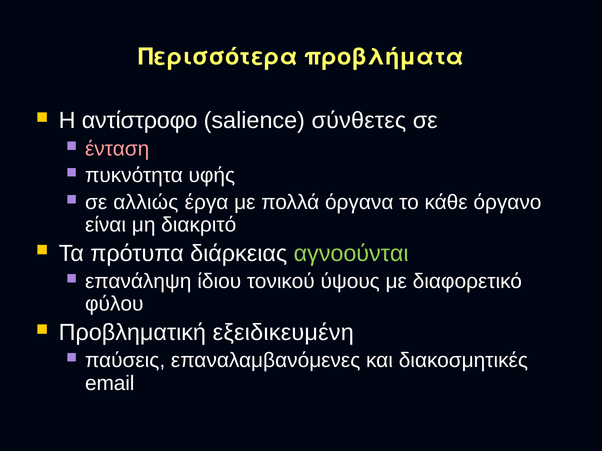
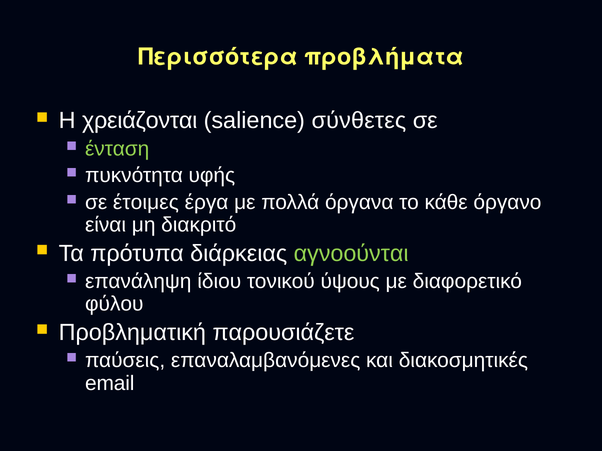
αντίστροφο: αντίστροφο -> χρειάζονται
ένταση colour: pink -> light green
αλλιώς: αλλιώς -> έτοιμες
εξειδικευμένη: εξειδικευμένη -> παρουσιάζετε
